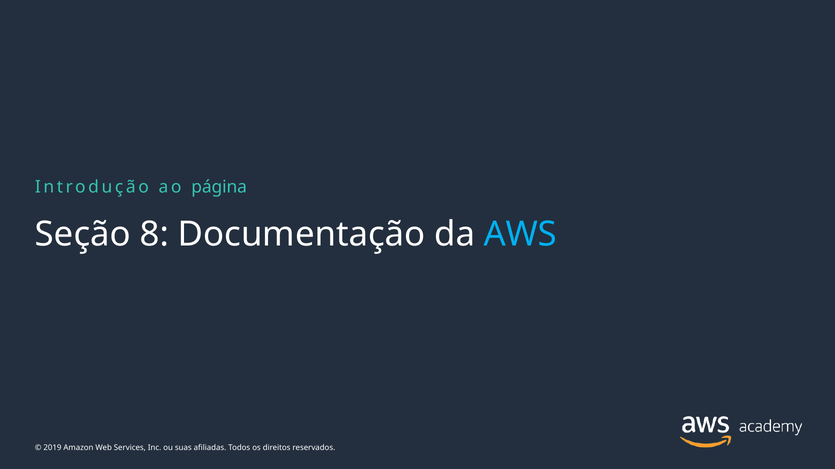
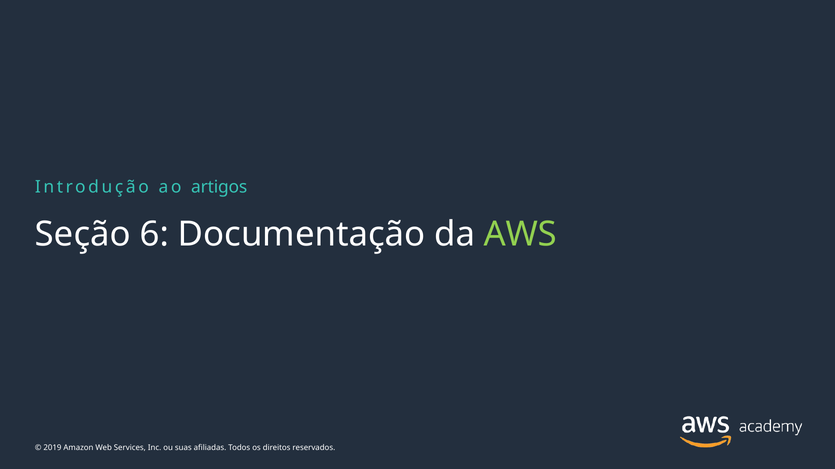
página: página -> artigos
8: 8 -> 6
AWS colour: light blue -> light green
